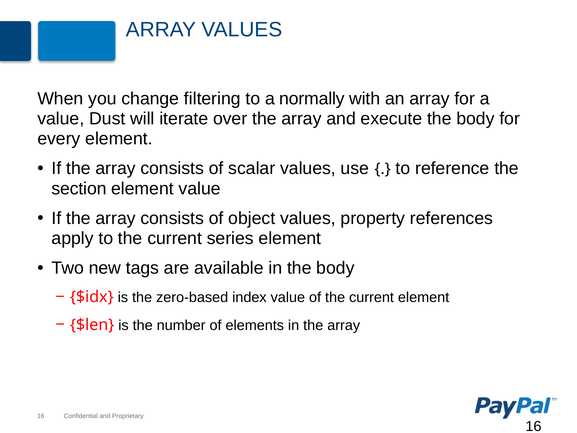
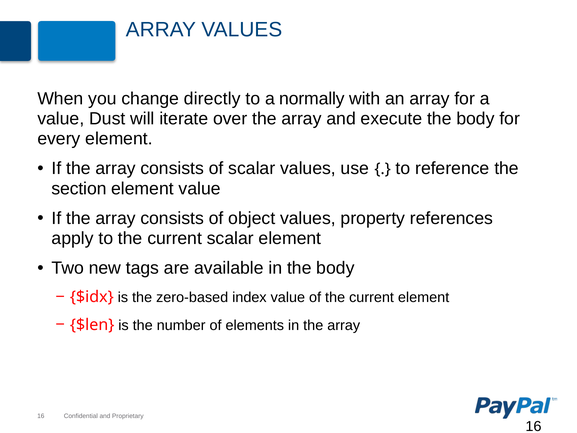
filtering: filtering -> directly
current series: series -> scalar
